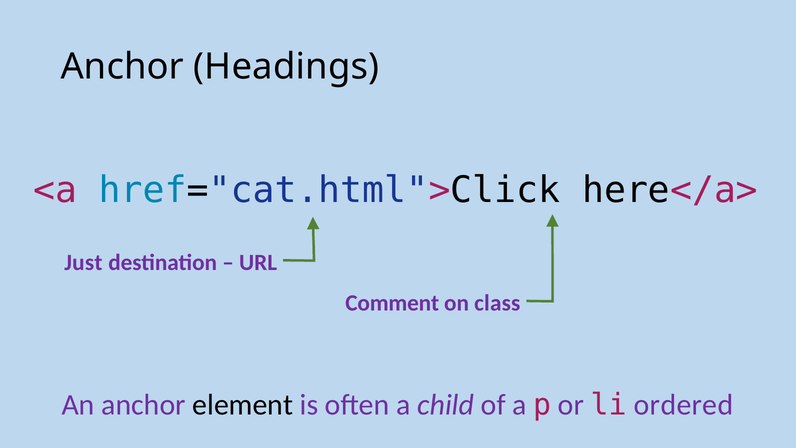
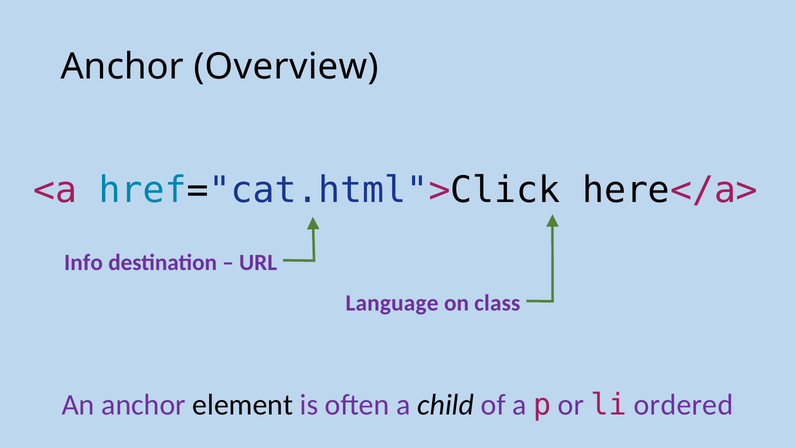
Headings: Headings -> Overview
Just: Just -> Info
Comment: Comment -> Language
child colour: purple -> black
